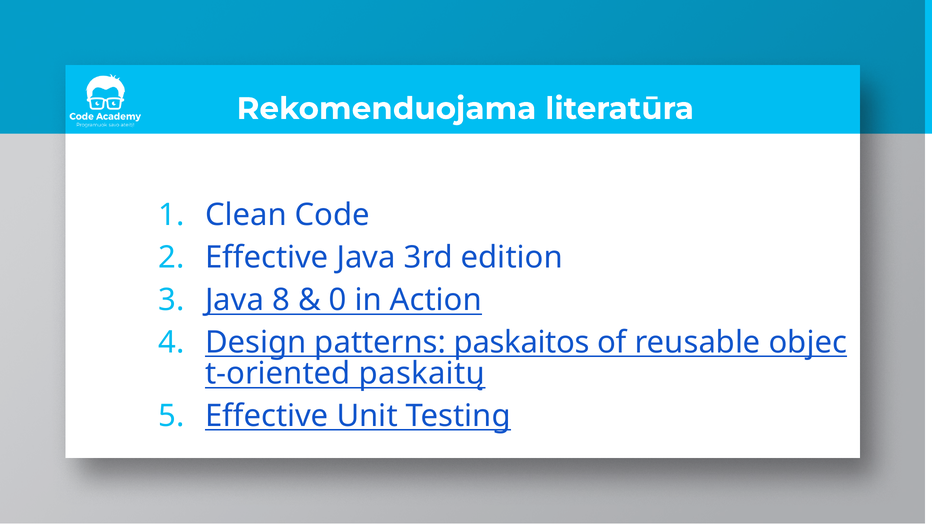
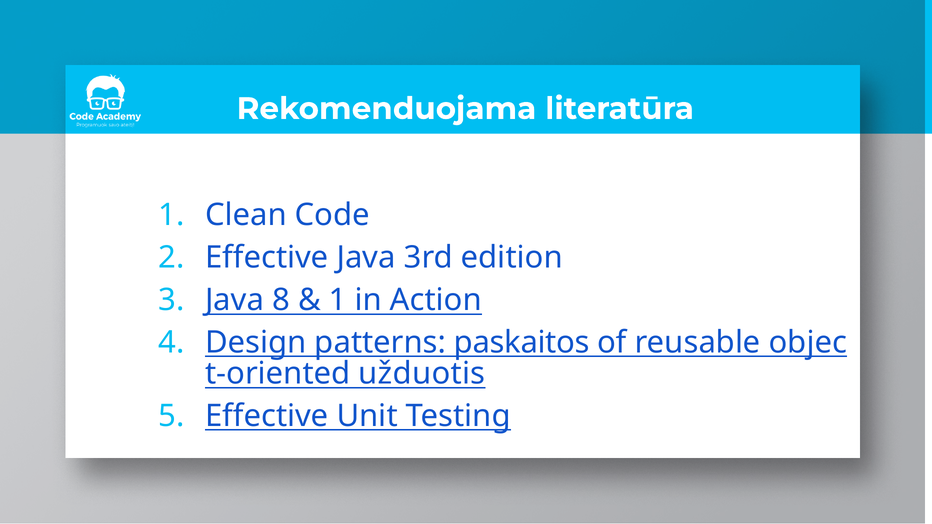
0 at (338, 300): 0 -> 1
paskaitų: paskaitų -> užduotis
